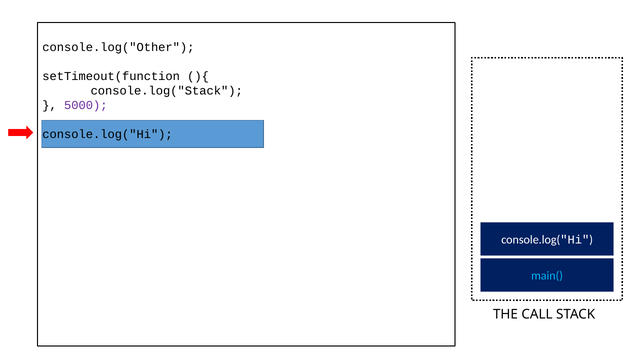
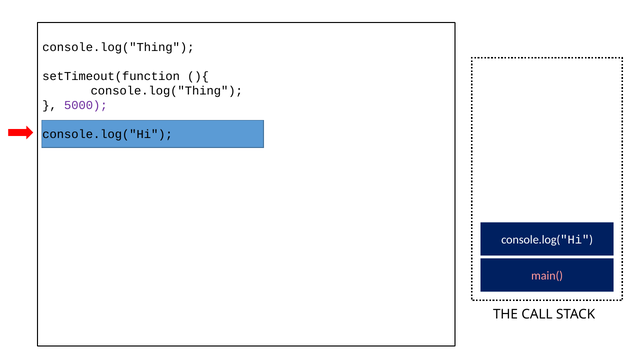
console.log("Other at (118, 48): console.log("Other -> console.log("Thing
console.log("Stack at (167, 91): console.log("Stack -> console.log("Thing
main( colour: light blue -> pink
